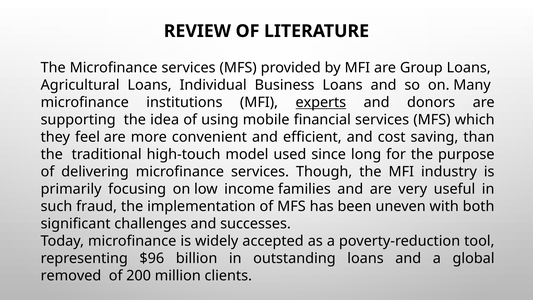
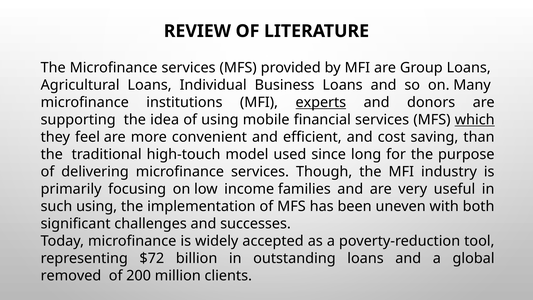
which underline: none -> present
such fraud: fraud -> using
$96: $96 -> $72
